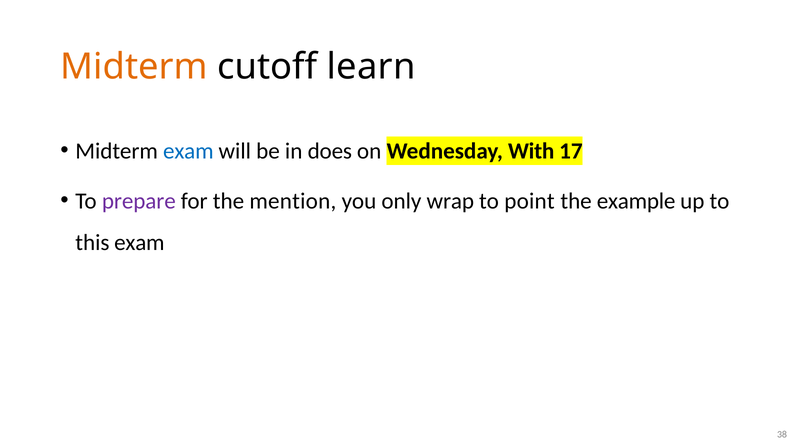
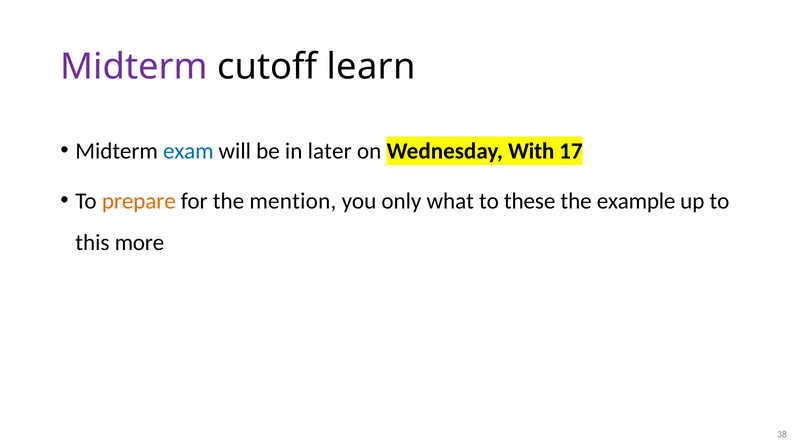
Midterm at (134, 67) colour: orange -> purple
does: does -> later
prepare colour: purple -> orange
wrap: wrap -> what
point: point -> these
this exam: exam -> more
